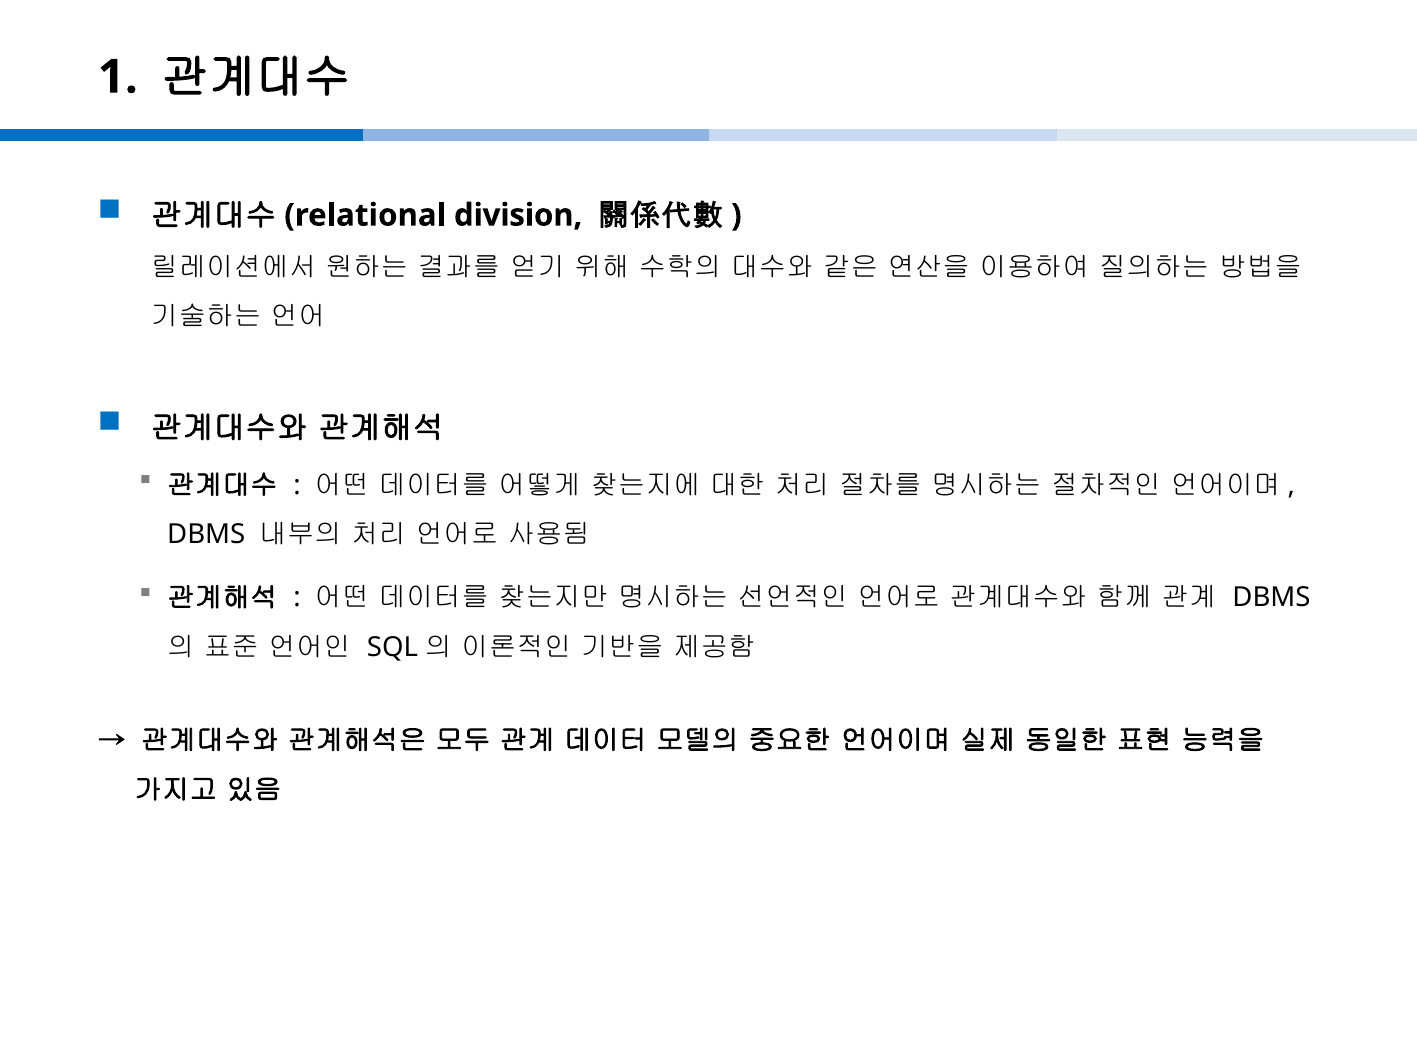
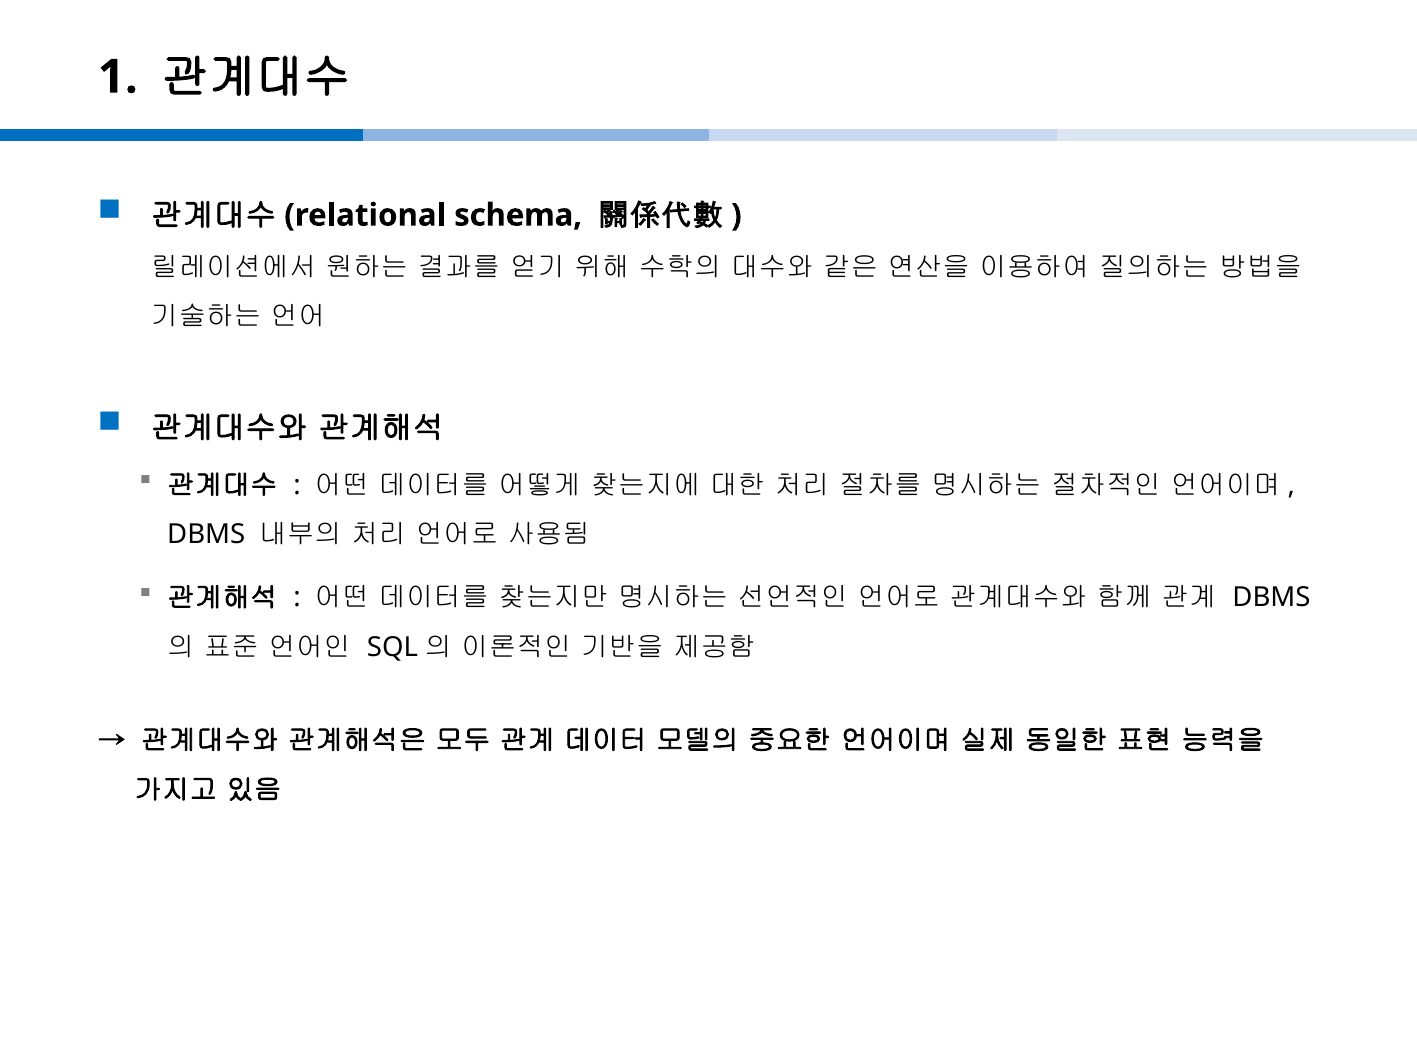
division: division -> schema
